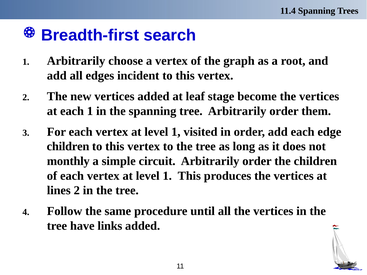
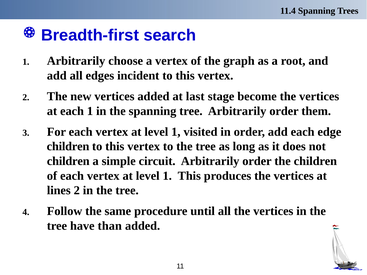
leaf: leaf -> last
monthly at (68, 161): monthly -> children
links: links -> than
